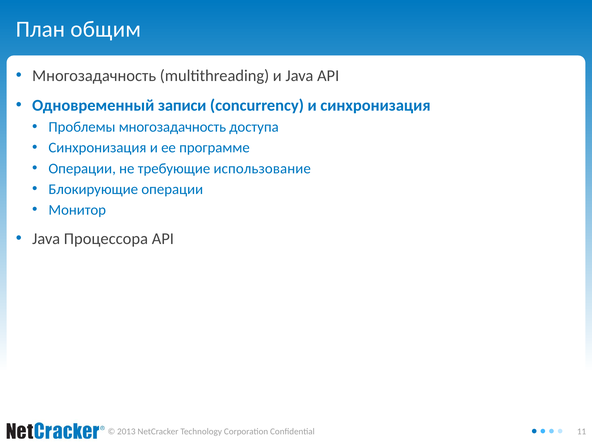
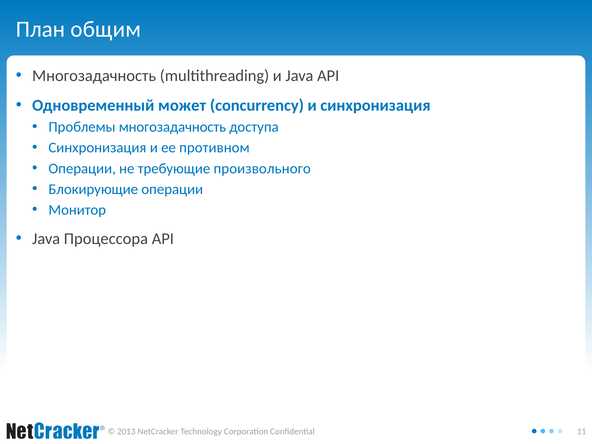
записи: записи -> может
программе: программе -> противном
использование: использование -> произвольного
